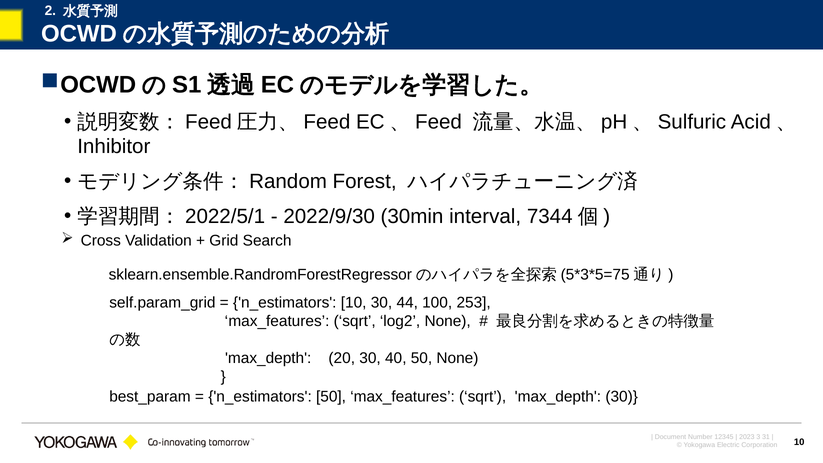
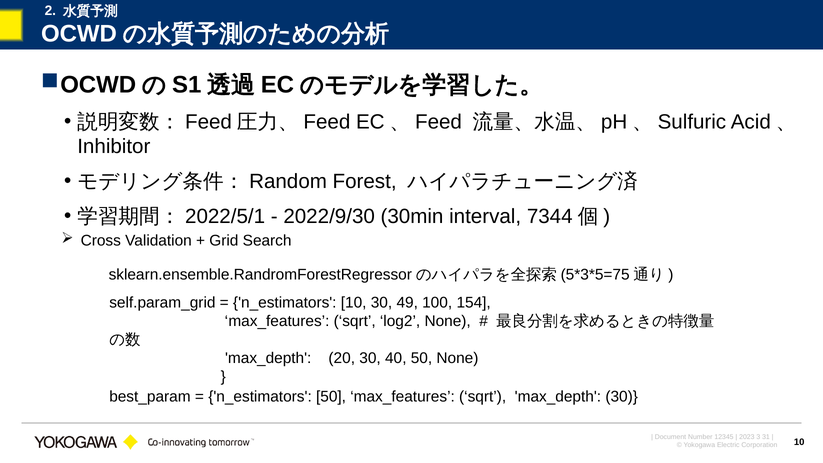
44: 44 -> 49
253: 253 -> 154
